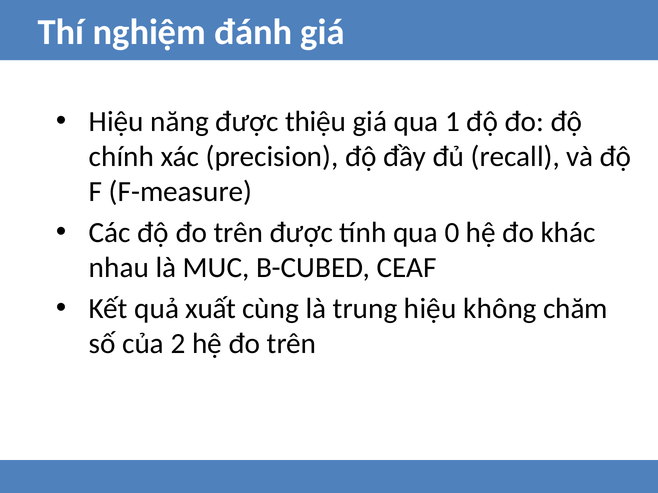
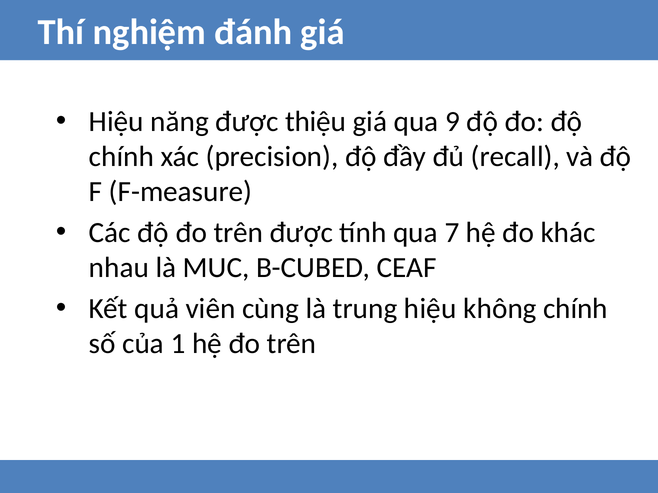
1: 1 -> 9
0: 0 -> 7
xuất: xuất -> viên
không chăm: chăm -> chính
2: 2 -> 1
